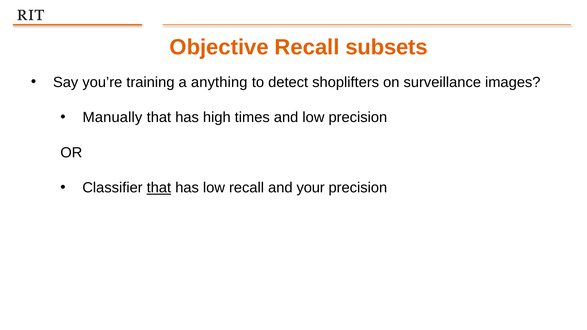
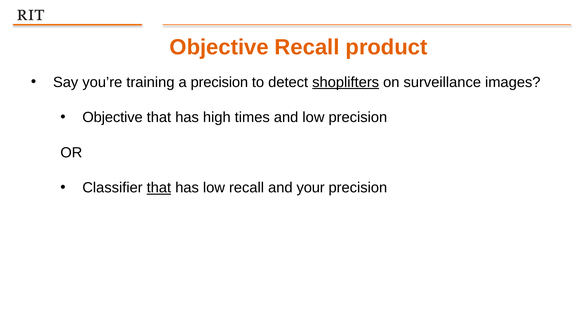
subsets: subsets -> product
a anything: anything -> precision
shoplifters underline: none -> present
Manually at (112, 117): Manually -> Objective
